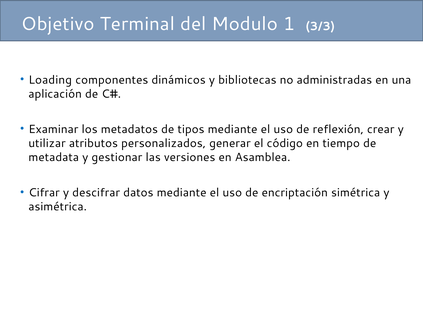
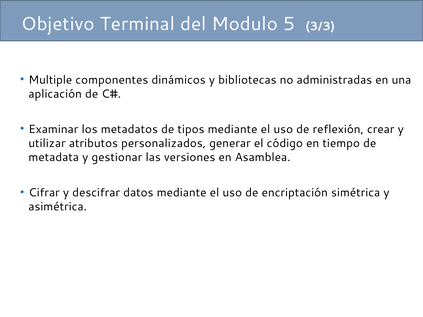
1: 1 -> 5
Loading: Loading -> Multiple
